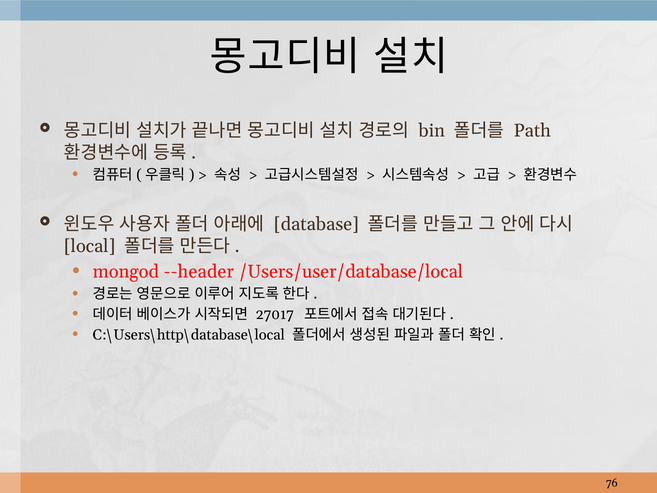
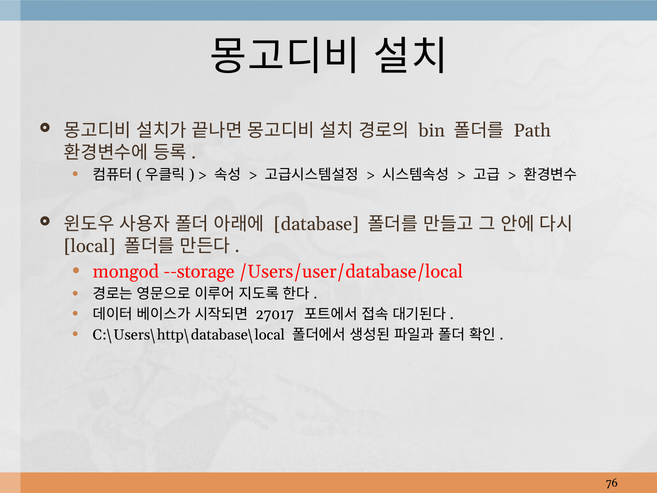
--header: --header -> --storage
